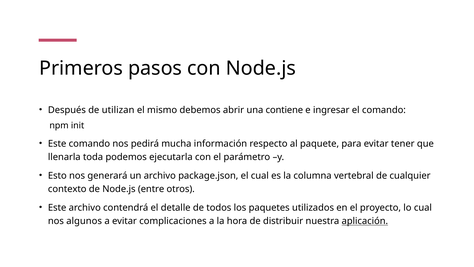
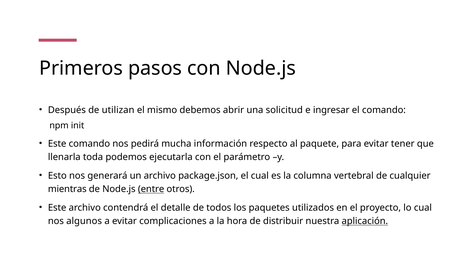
contiene: contiene -> solicitud
contexto: contexto -> mientras
entre underline: none -> present
